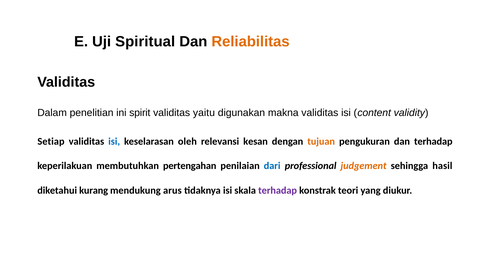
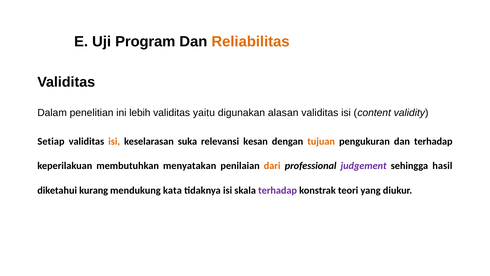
Spiritual: Spiritual -> Program
spirit: spirit -> lebih
makna: makna -> alasan
isi at (114, 141) colour: blue -> orange
oleh: oleh -> suka
pertengahan: pertengahan -> menyatakan
dari colour: blue -> orange
judgement colour: orange -> purple
arus: arus -> kata
